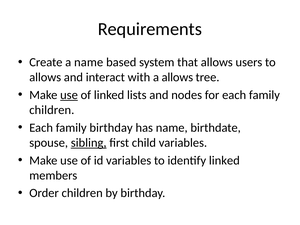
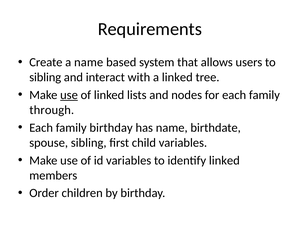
allows at (45, 77): allows -> sibling
a allows: allows -> linked
children at (52, 110): children -> through
sibling at (89, 143) underline: present -> none
